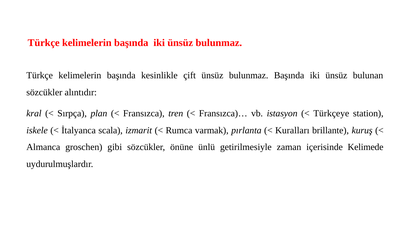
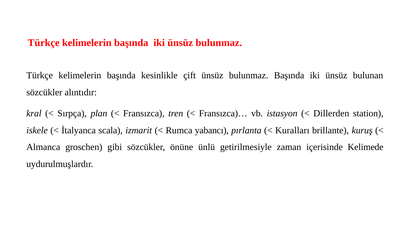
Türkçeye: Türkçeye -> Dillerden
varmak: varmak -> yabancı
